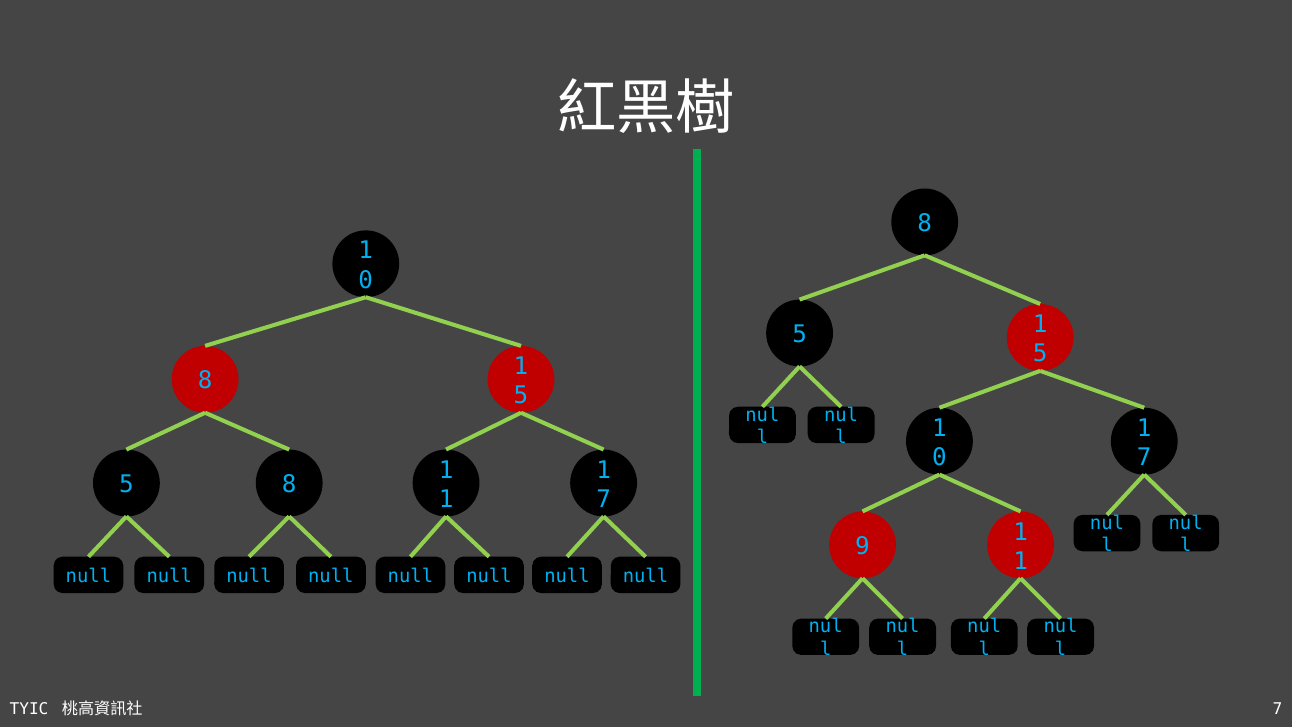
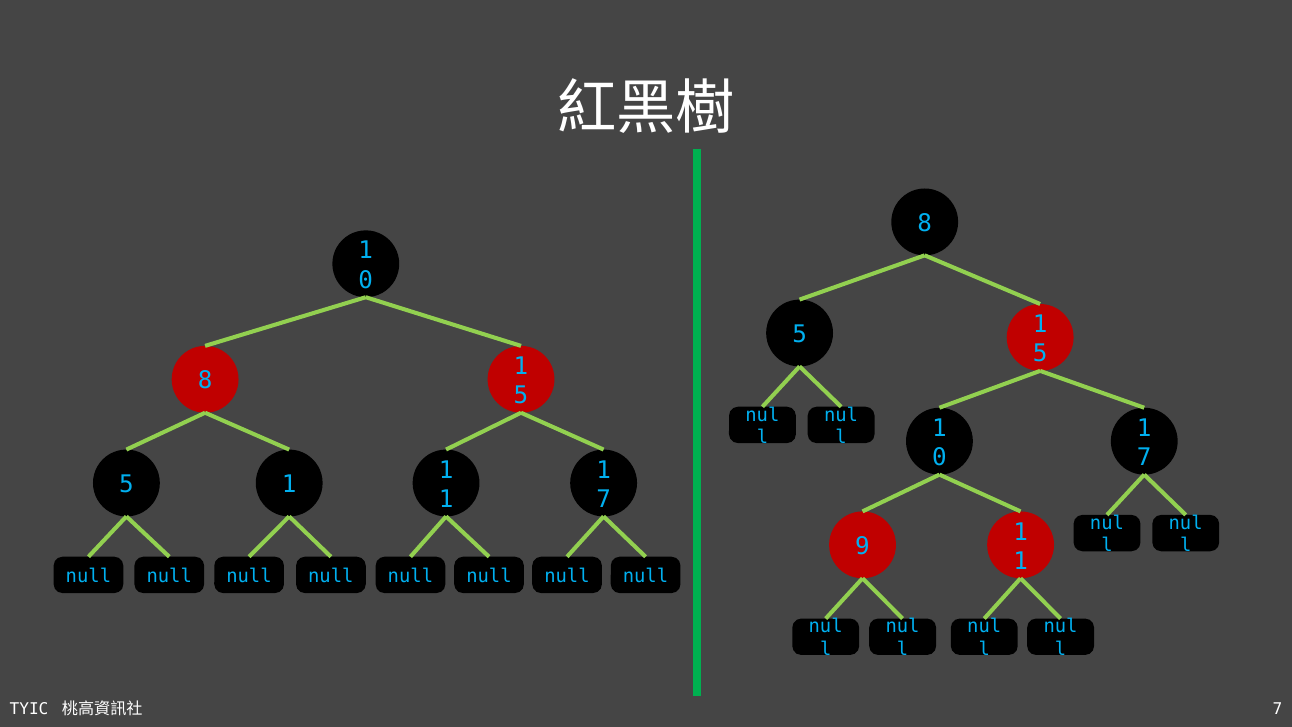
5 8: 8 -> 1
